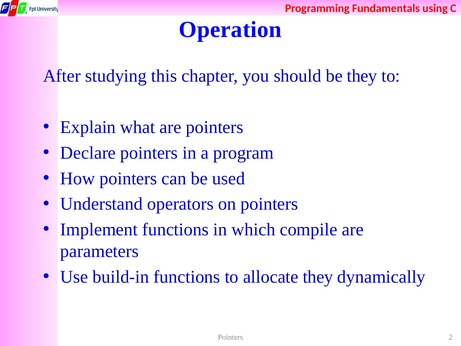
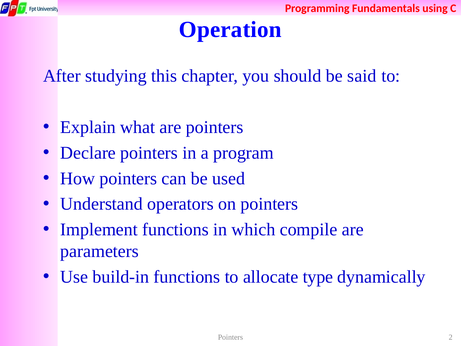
be they: they -> said
allocate they: they -> type
